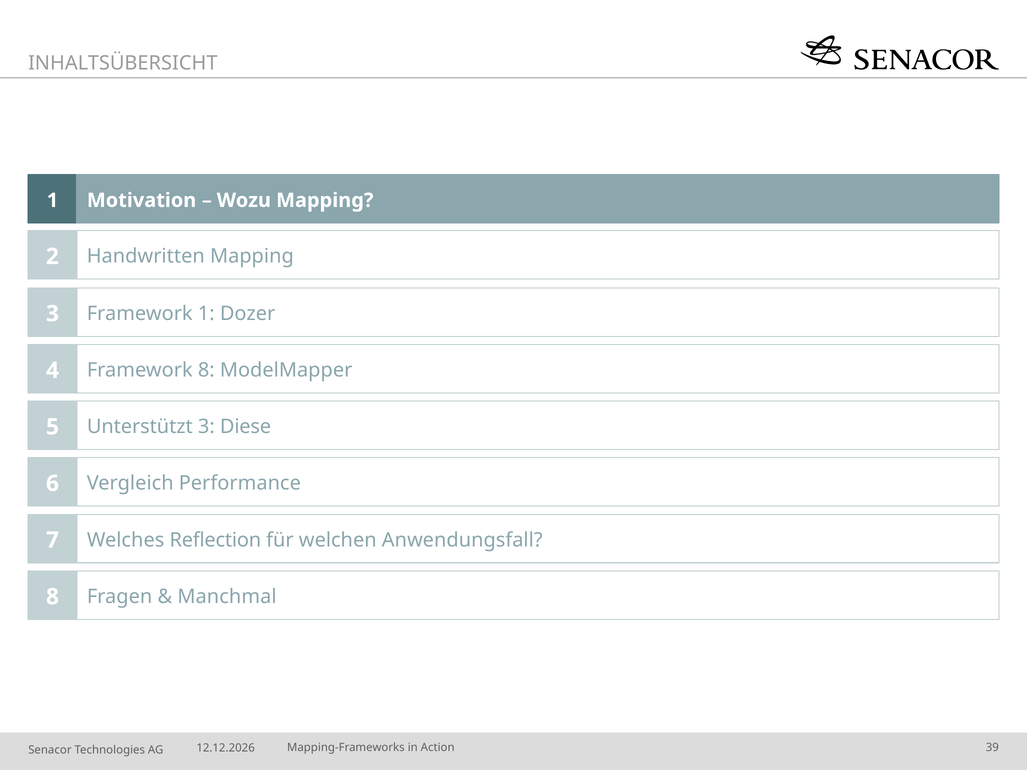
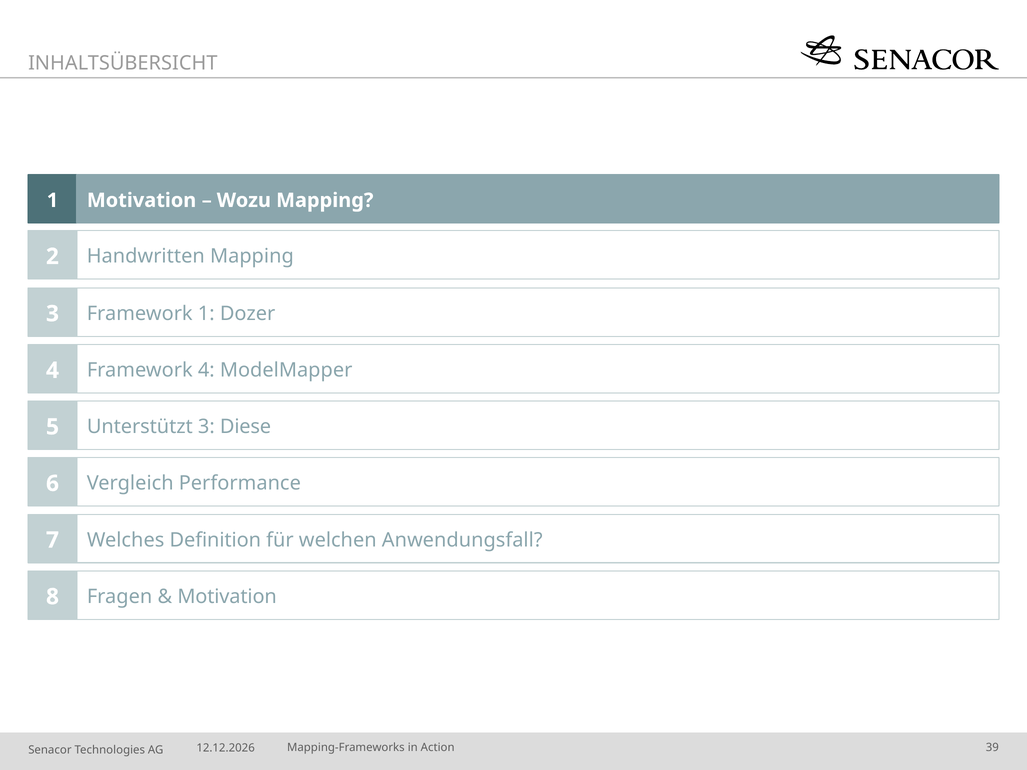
Framework 8: 8 -> 4
Reflection: Reflection -> Definition
Manchmal at (227, 597): Manchmal -> Motivation
